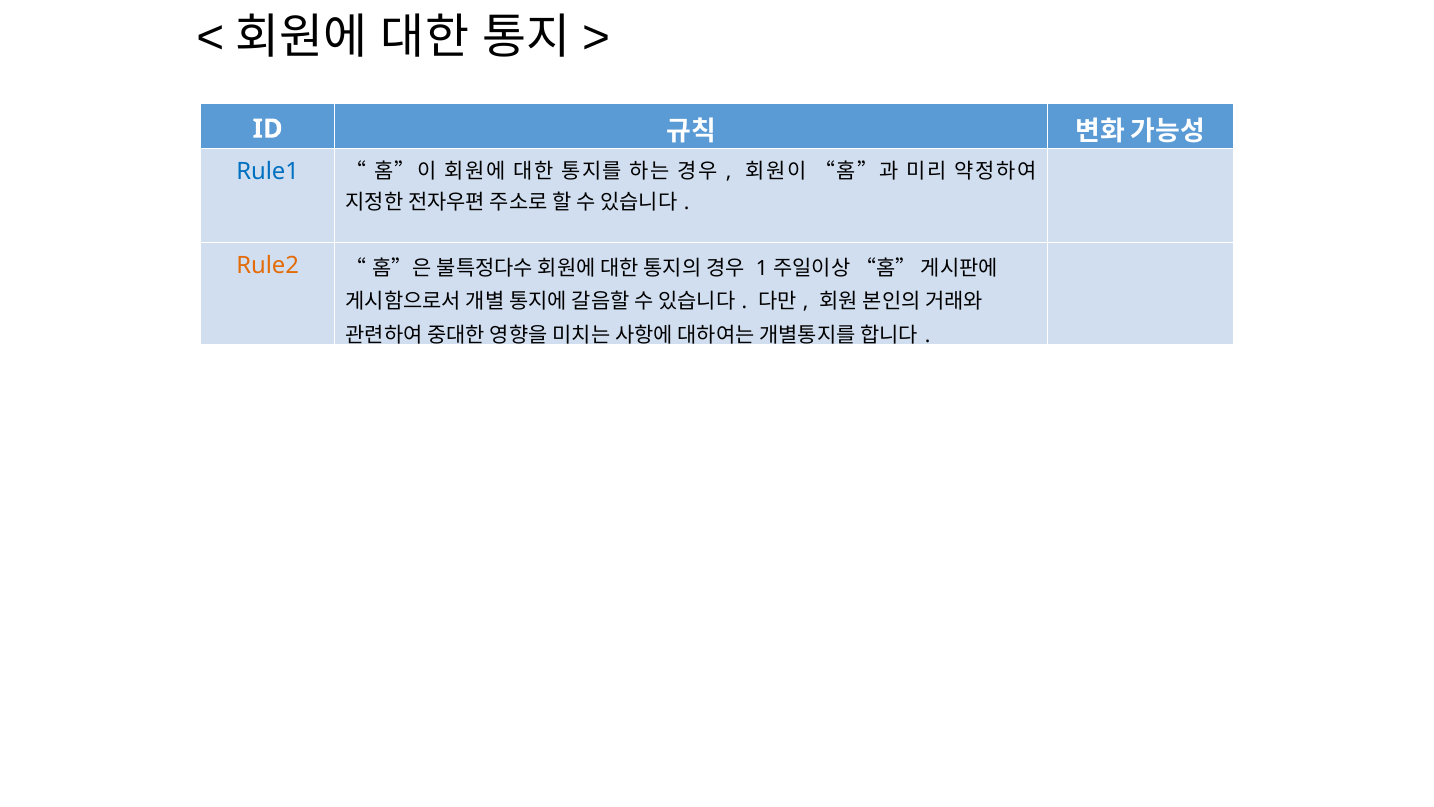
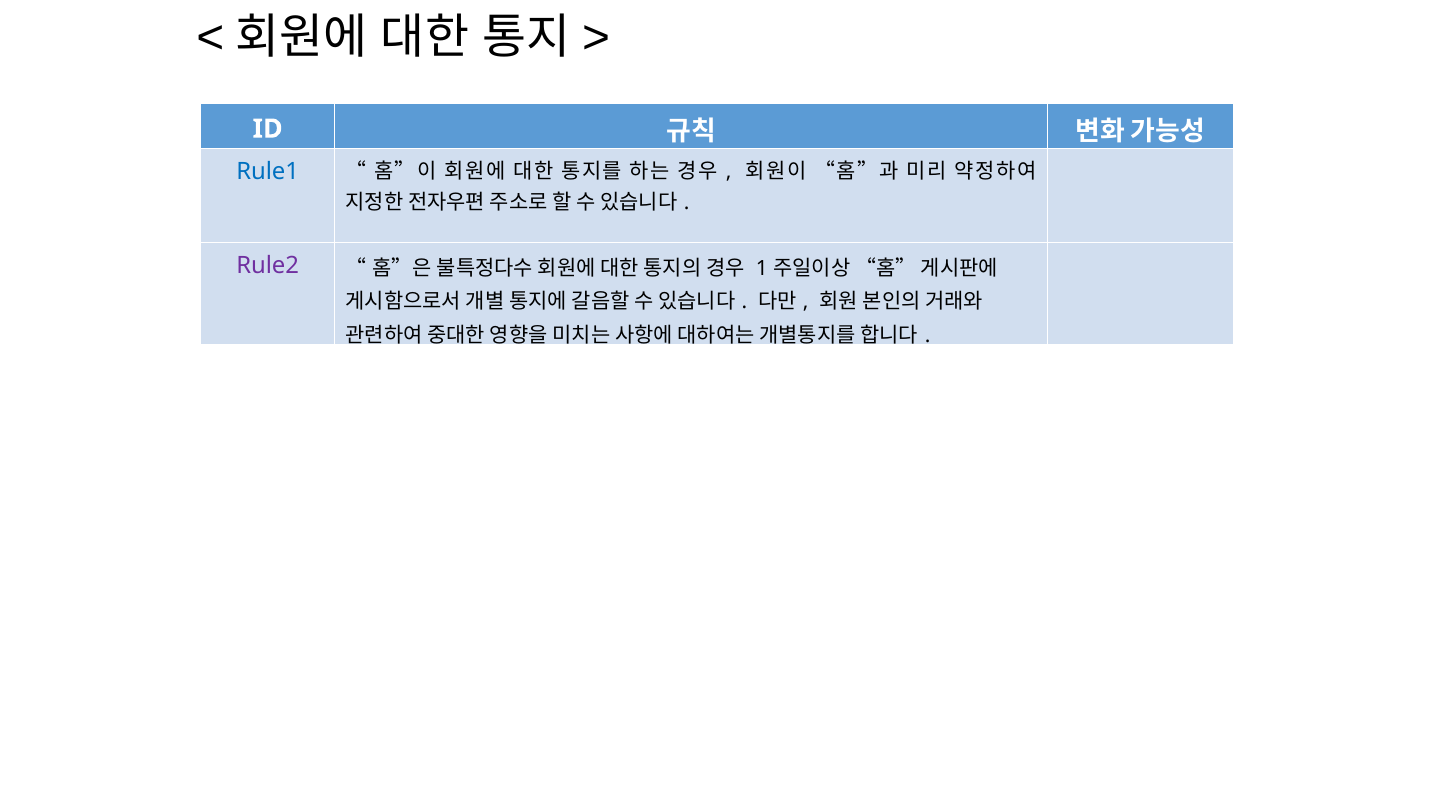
Rule2 colour: orange -> purple
